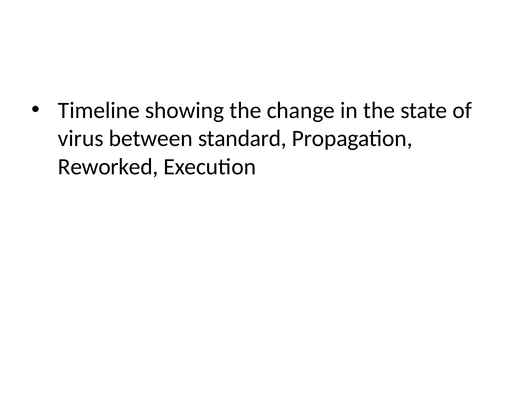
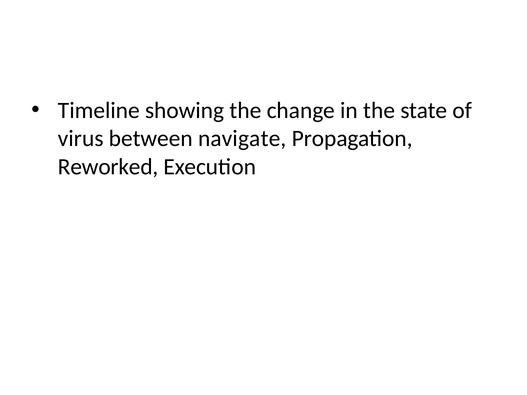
standard: standard -> navigate
